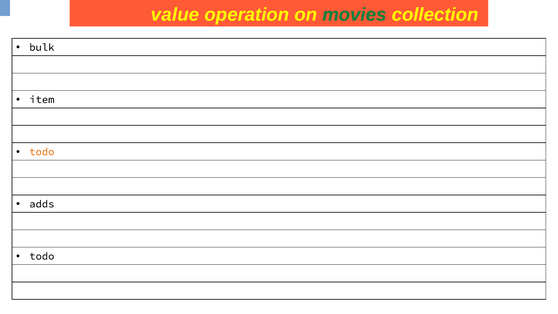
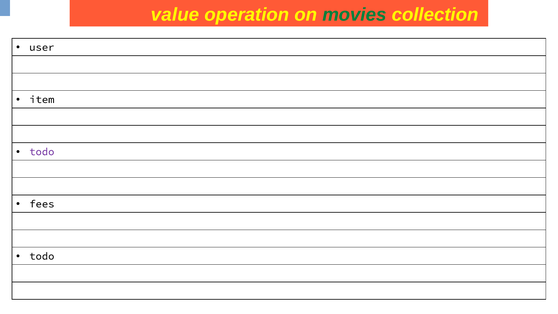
bulk: bulk -> user
todo at (42, 152) colour: orange -> purple
adds: adds -> fees
